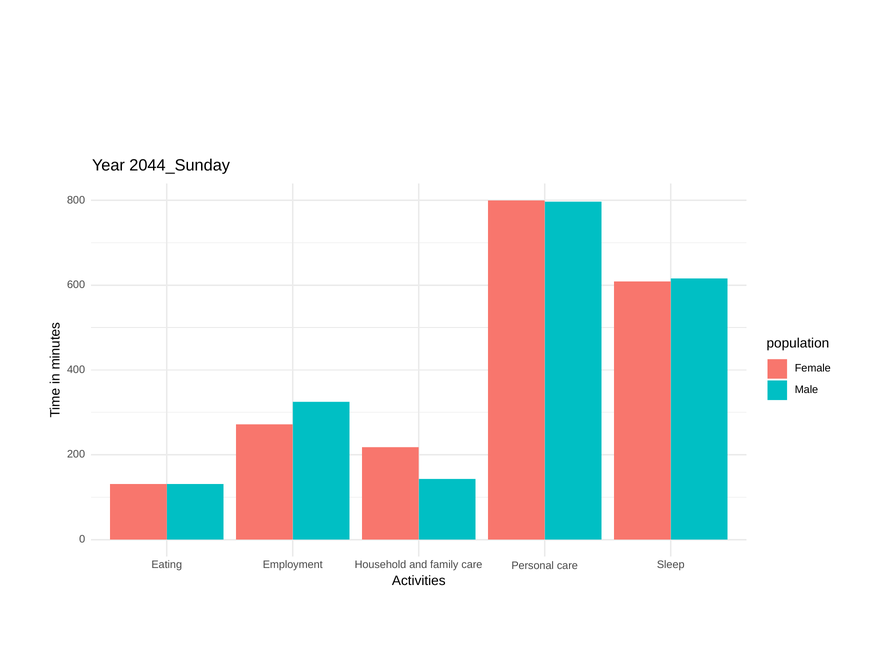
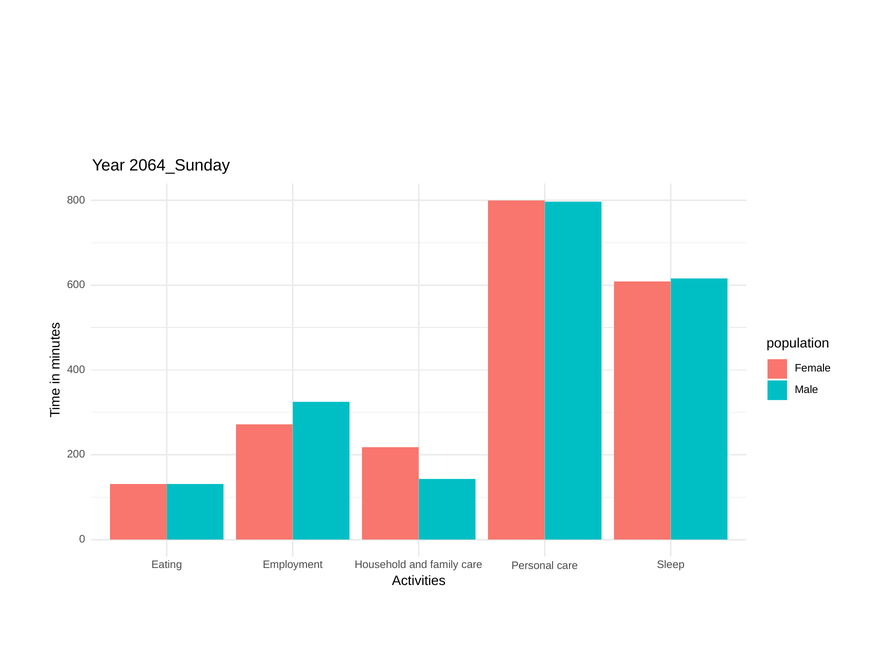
2044_Sunday: 2044_Sunday -> 2064_Sunday
